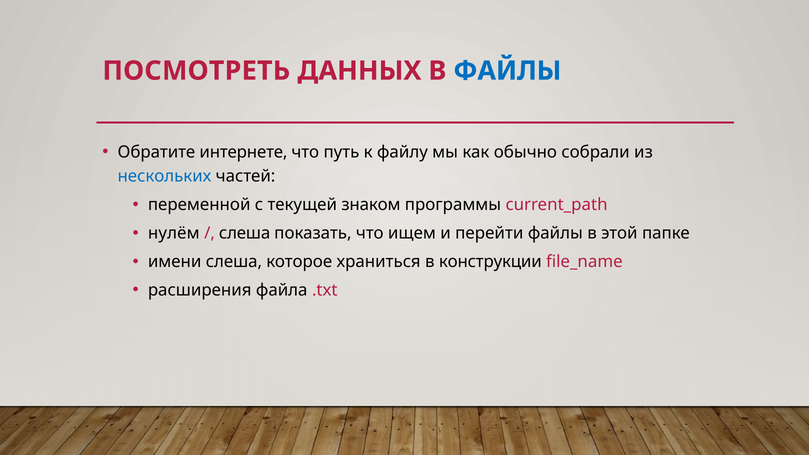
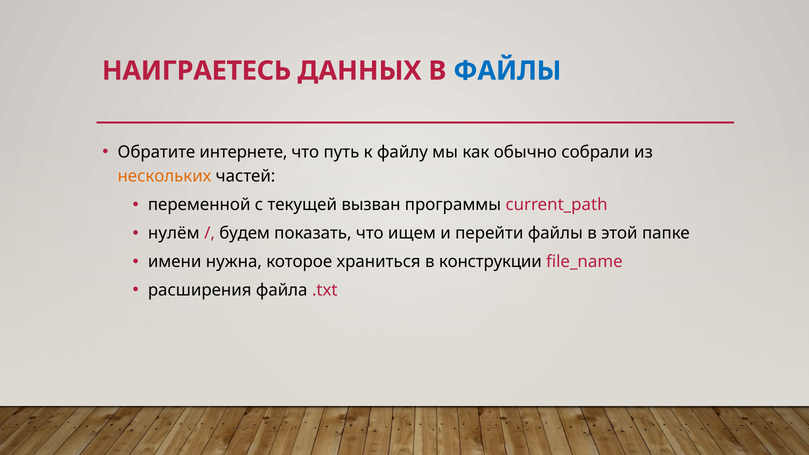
ПОСМОТРЕТЬ: ПОСМОТРЕТЬ -> НАИГРАЕТЕСЬ
нескольких colour: blue -> orange
знаком: знаком -> вызван
слеша at (245, 233): слеша -> будем
имени слеша: слеша -> нужна
